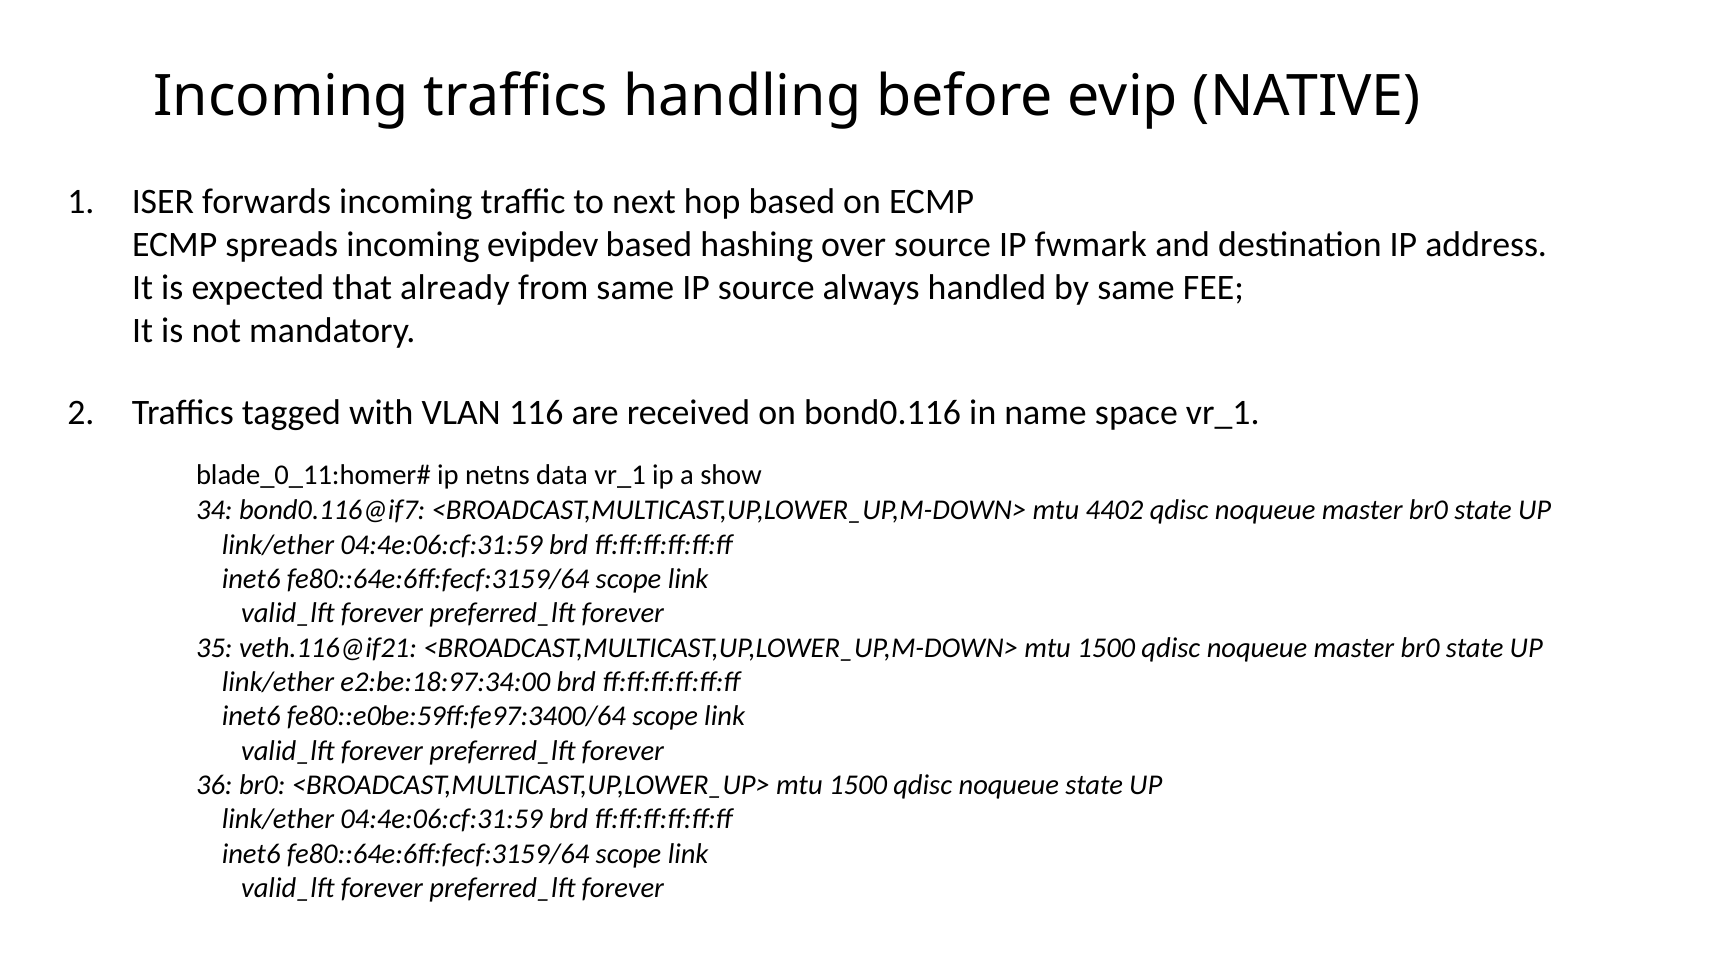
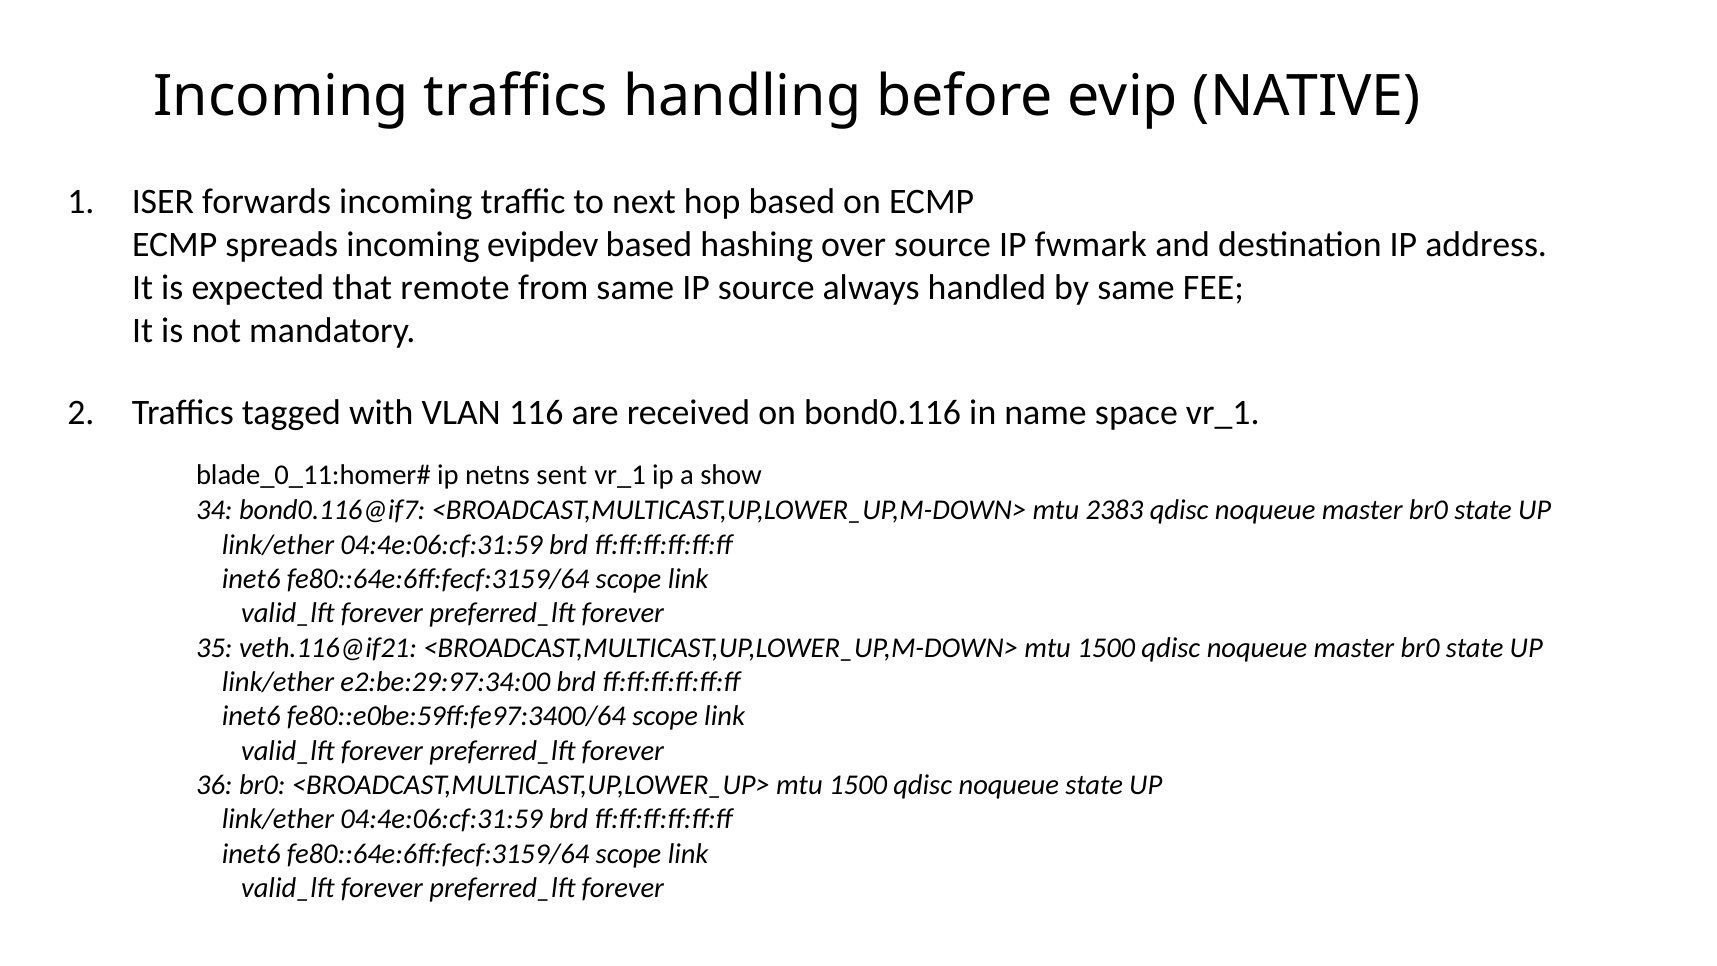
already: already -> remote
data: data -> sent
4402: 4402 -> 2383
e2:be:18:97:34:00: e2:be:18:97:34:00 -> e2:be:29:97:34:00
